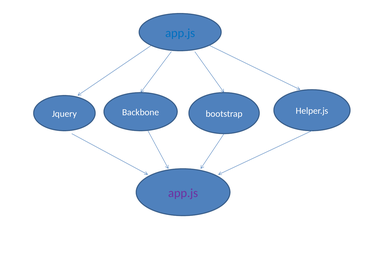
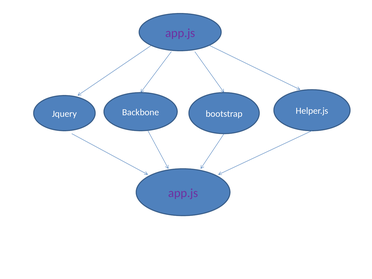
app.js at (180, 33) colour: blue -> purple
